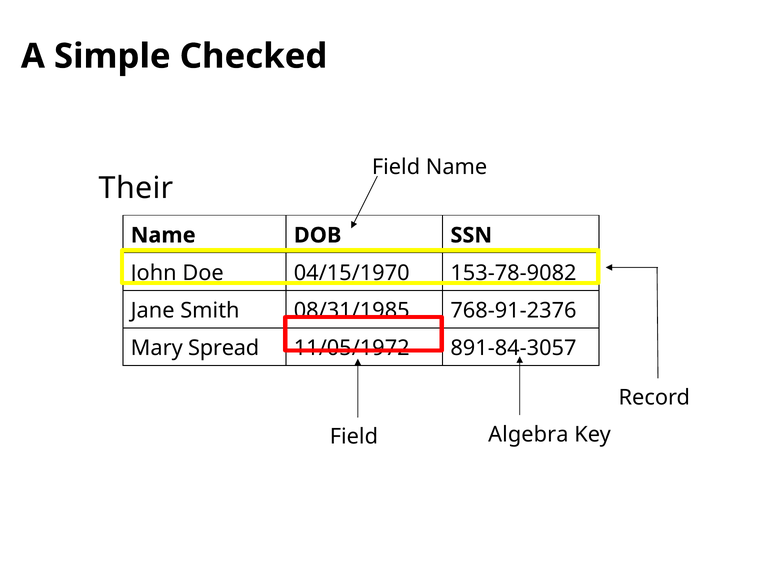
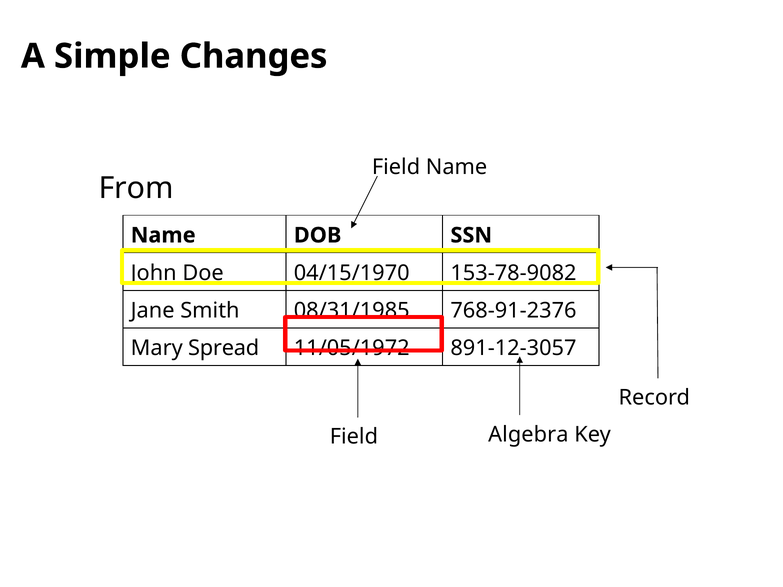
Checked: Checked -> Changes
Their: Their -> From
891-84-3057: 891-84-3057 -> 891-12-3057
